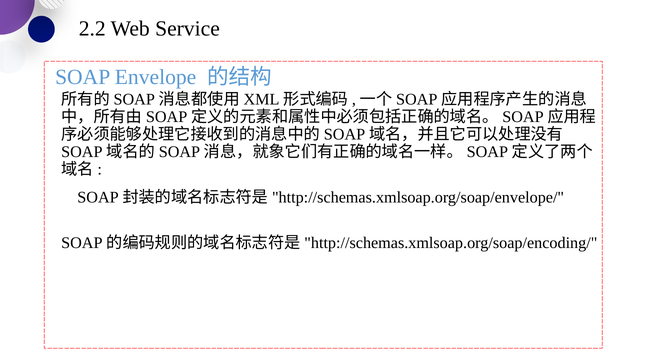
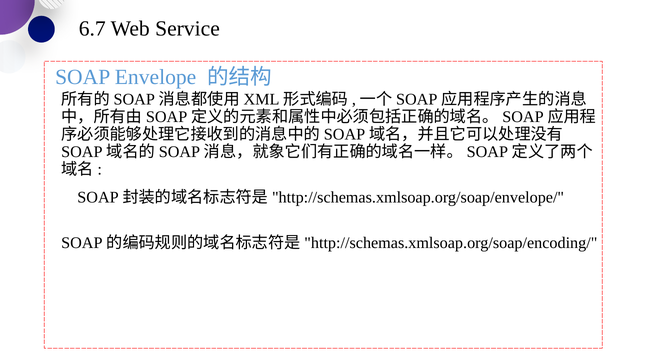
2.2: 2.2 -> 6.7
